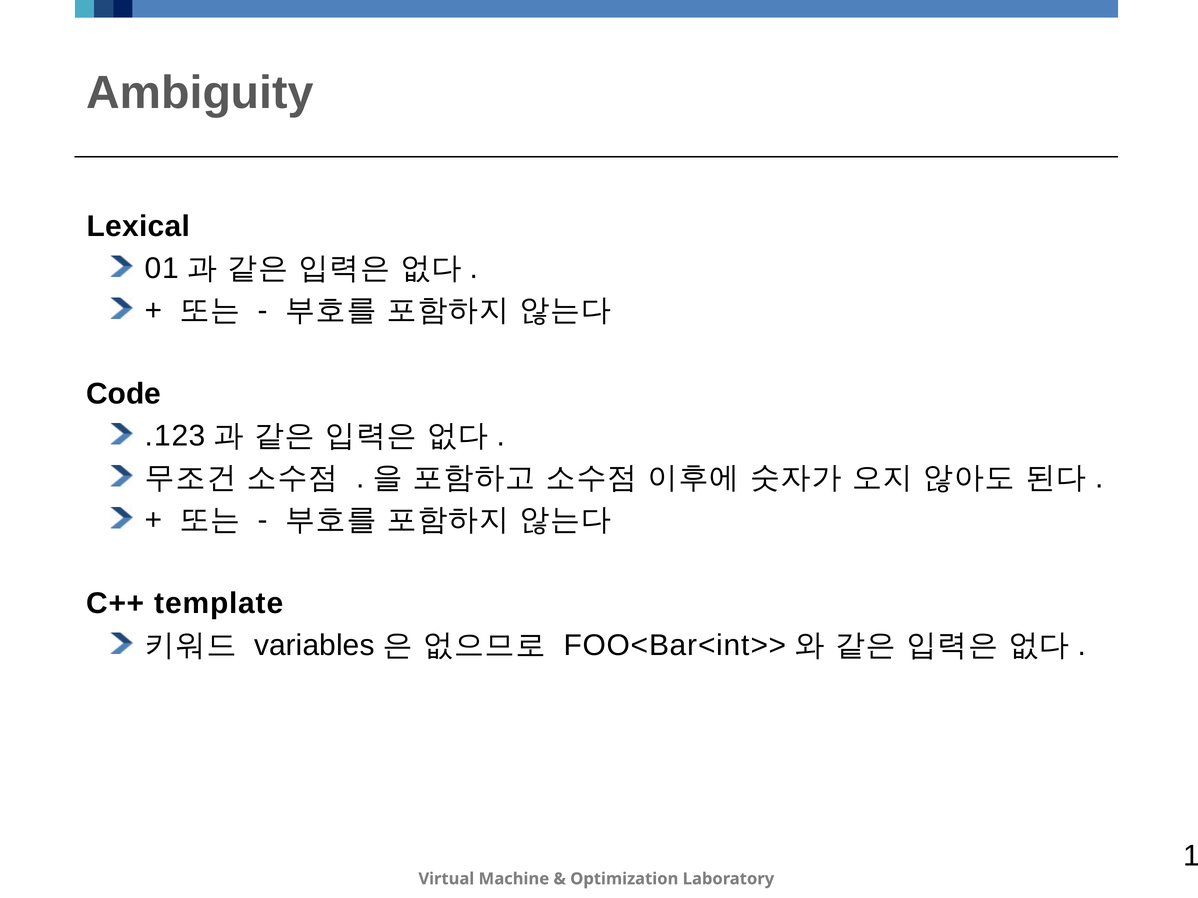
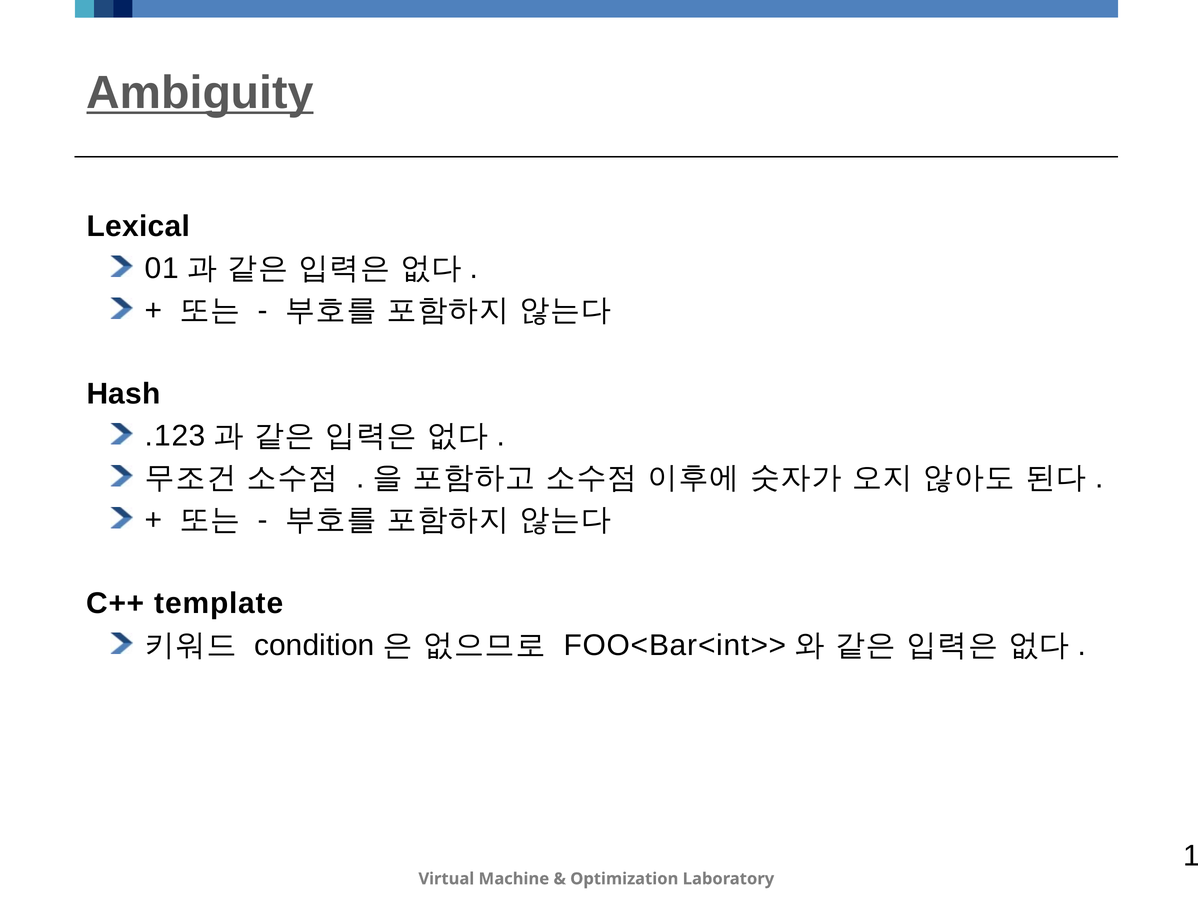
Ambiguity underline: none -> present
Code: Code -> Hash
variables: variables -> condition
